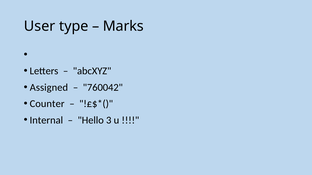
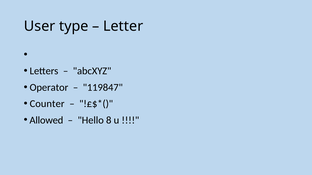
Marks: Marks -> Letter
Assigned: Assigned -> Operator
760042: 760042 -> 119847
Internal: Internal -> Allowed
3: 3 -> 8
